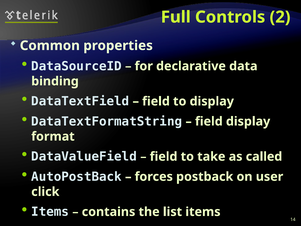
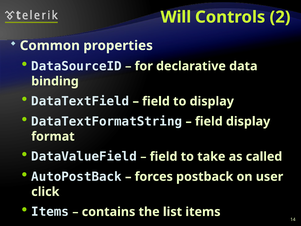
Full: Full -> Will
